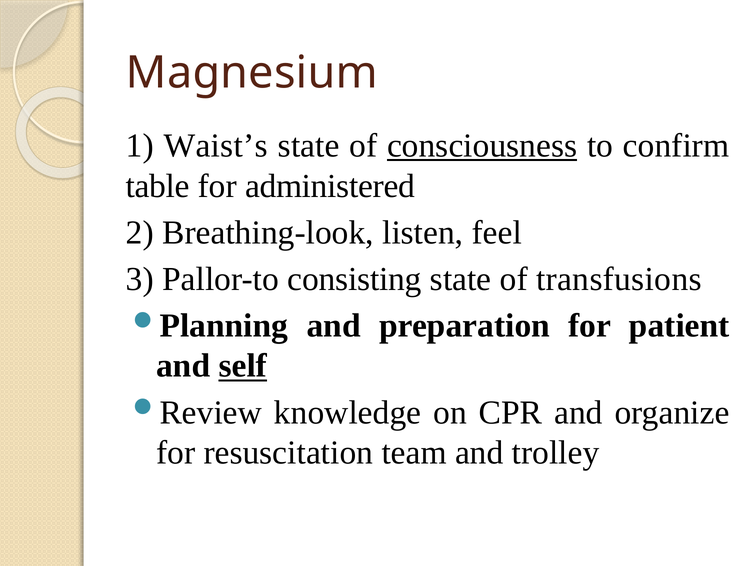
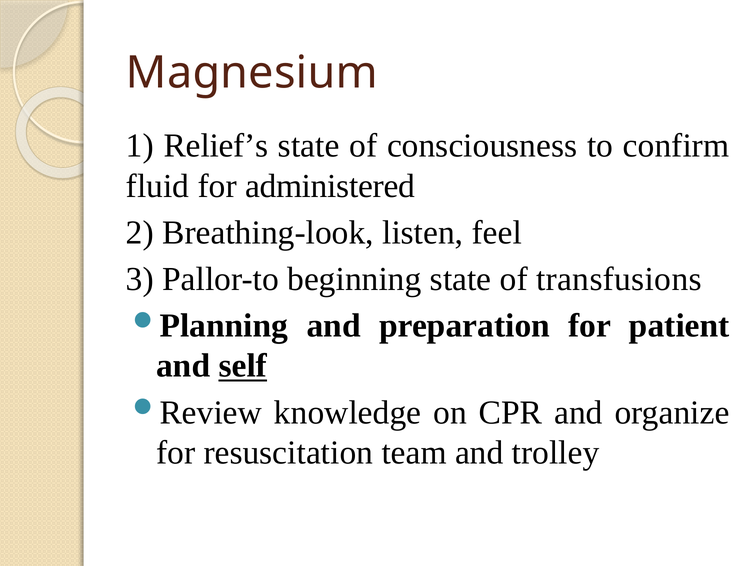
Waist’s: Waist’s -> Relief’s
consciousness underline: present -> none
table: table -> fluid
consisting: consisting -> beginning
